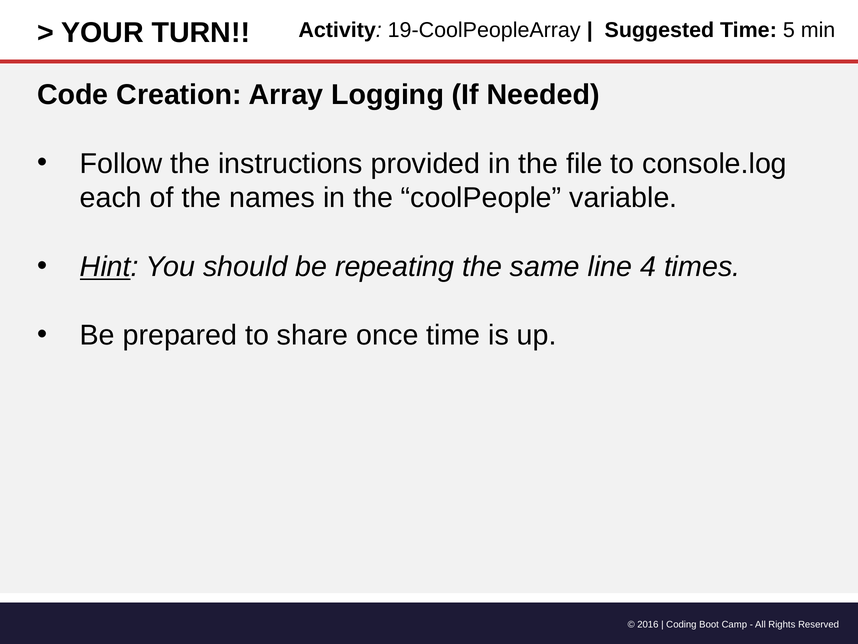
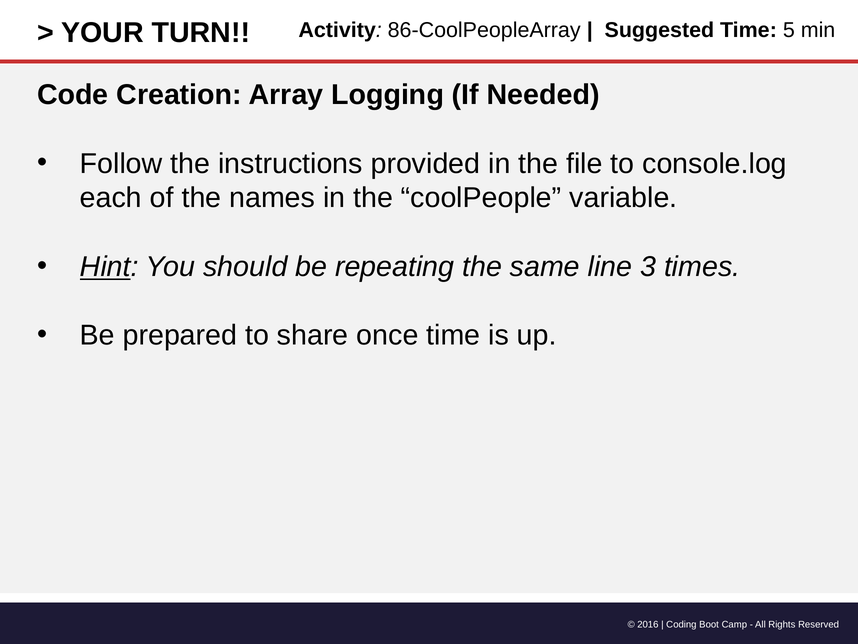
19-CoolPeopleArray: 19-CoolPeopleArray -> 86-CoolPeopleArray
4: 4 -> 3
